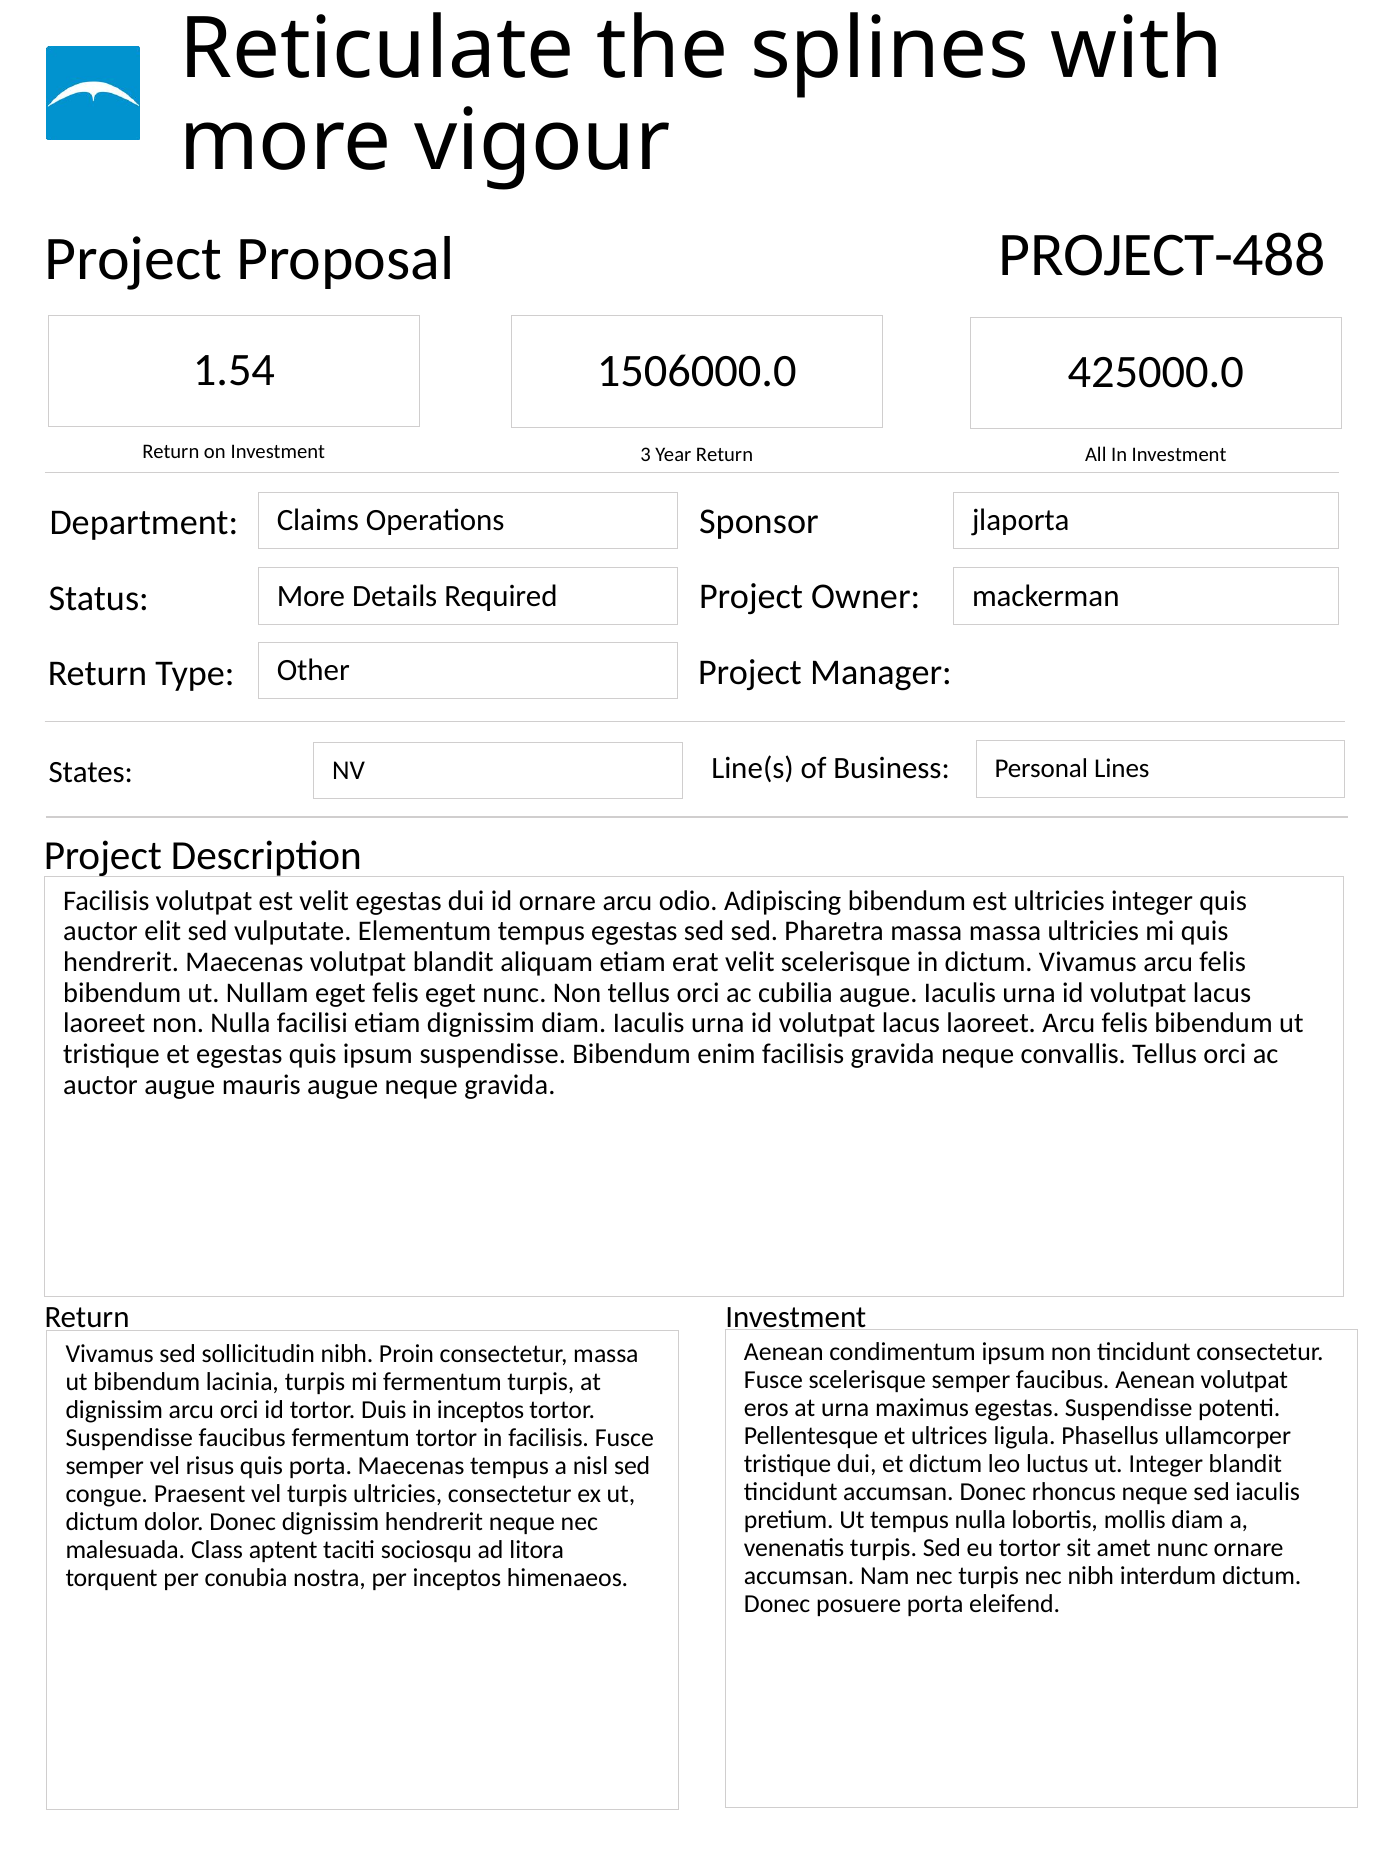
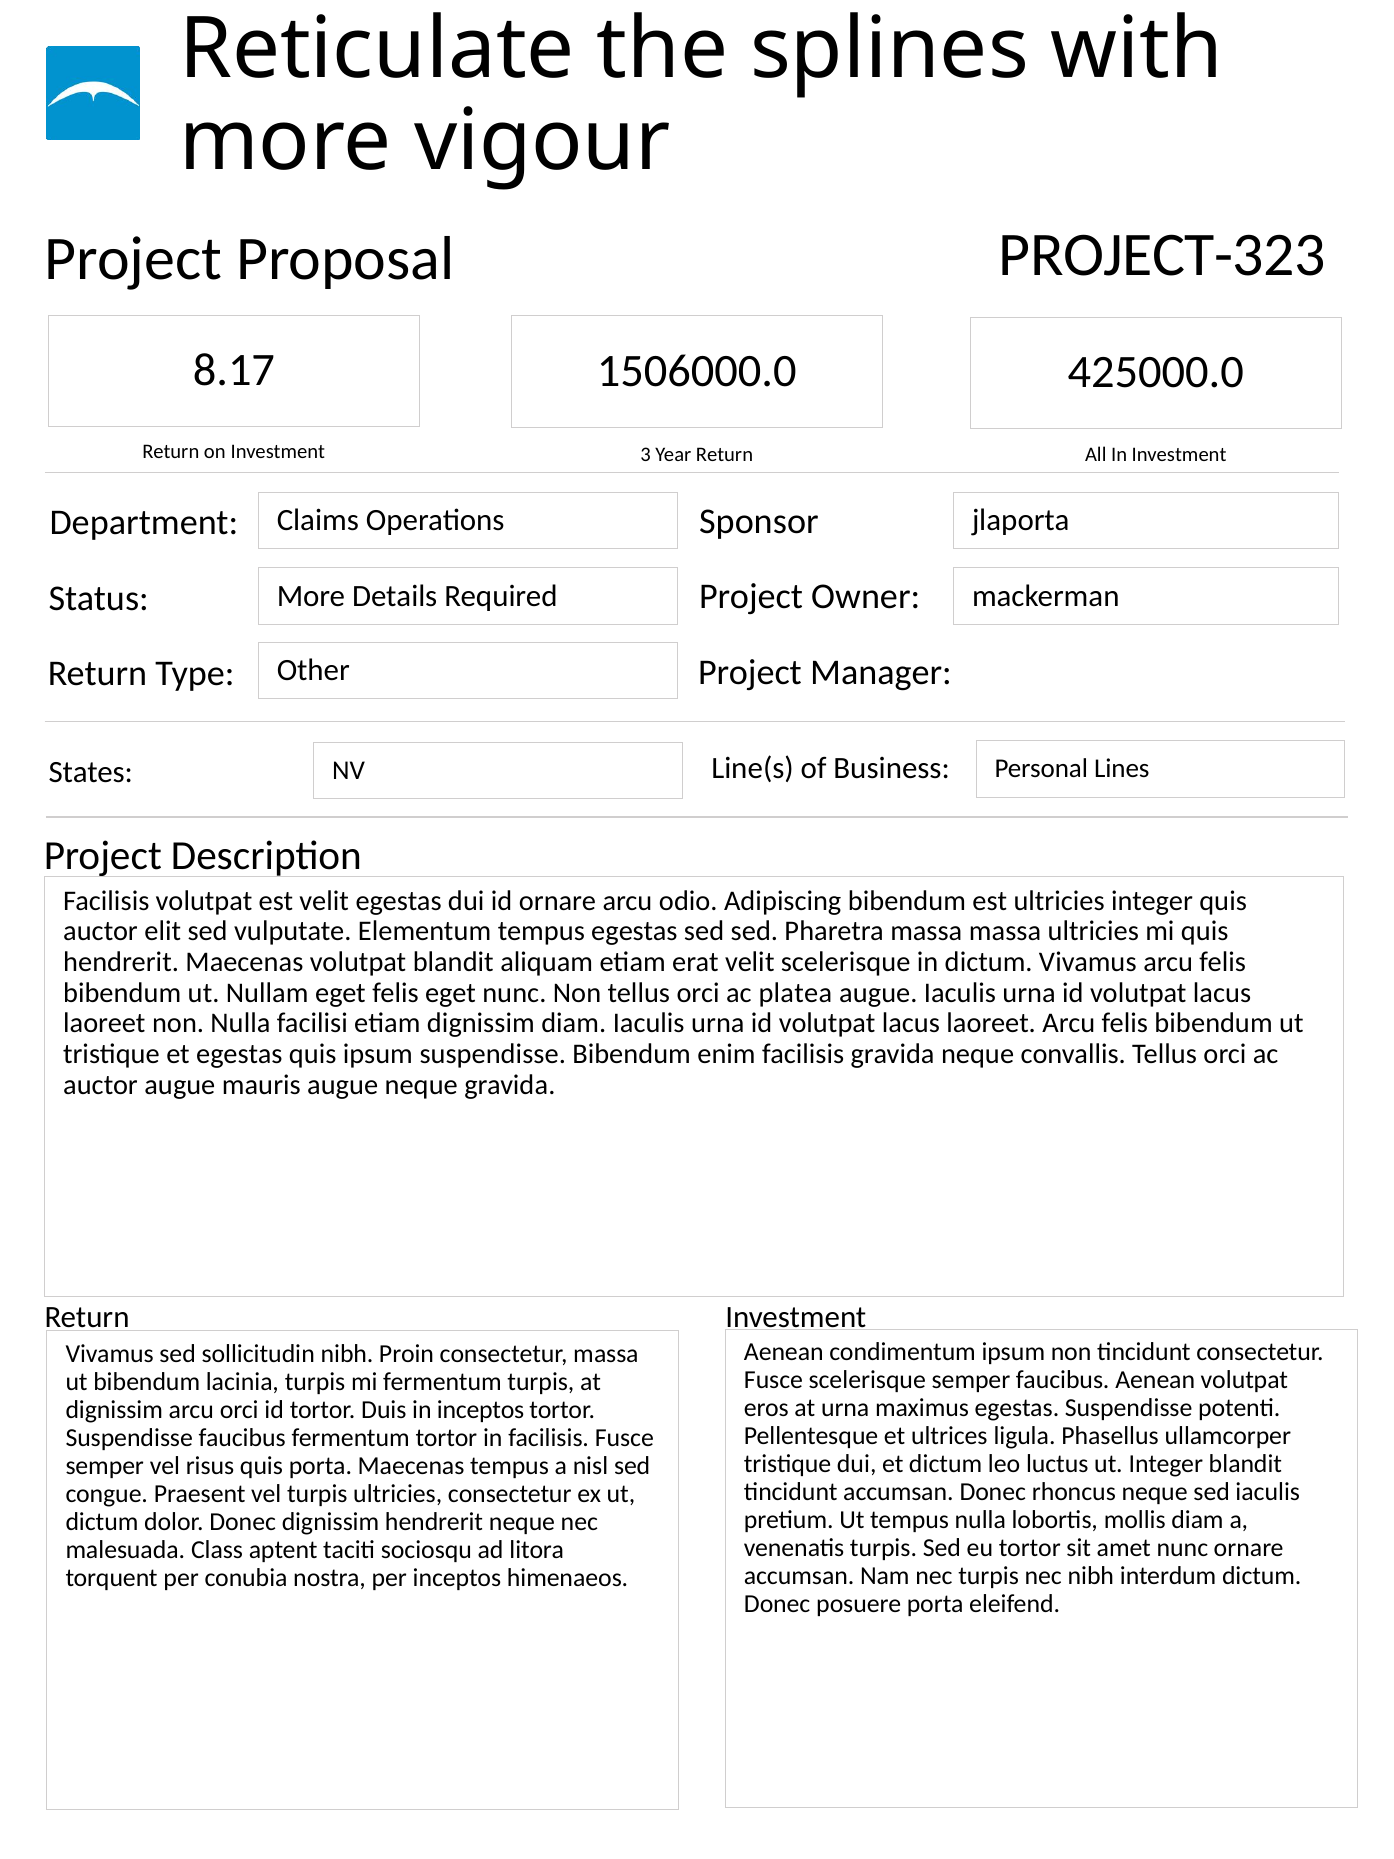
PROJECT-488: PROJECT-488 -> PROJECT-323
1.54: 1.54 -> 8.17
cubilia: cubilia -> platea
